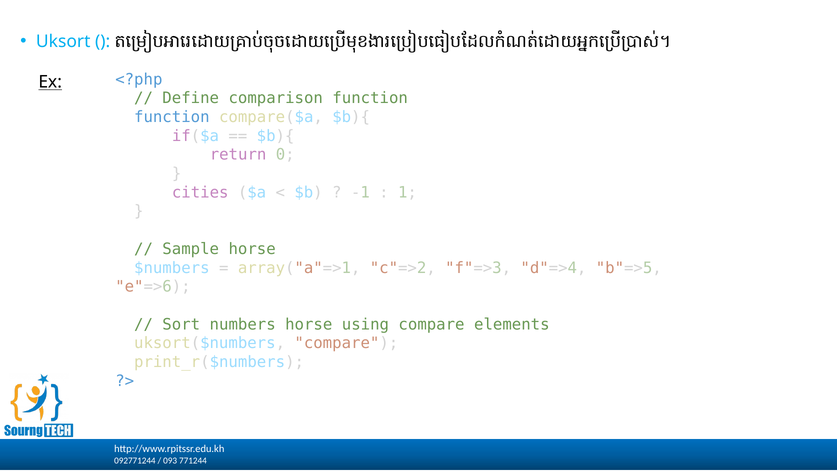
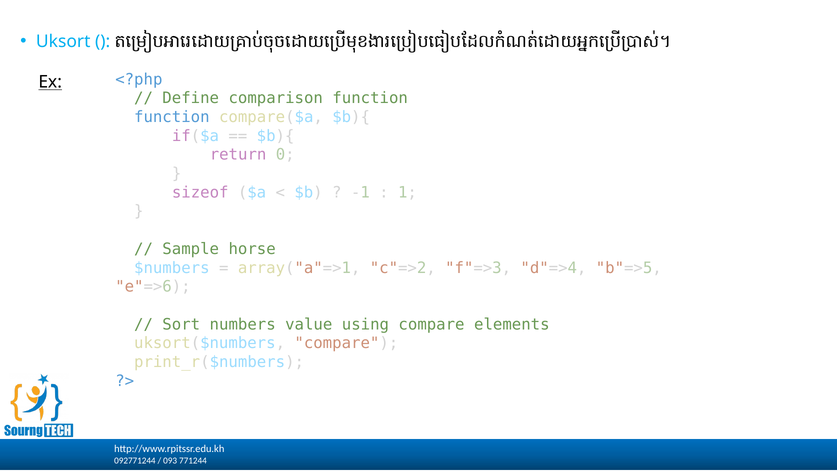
cities: cities -> sizeof
numbers horse: horse -> value
